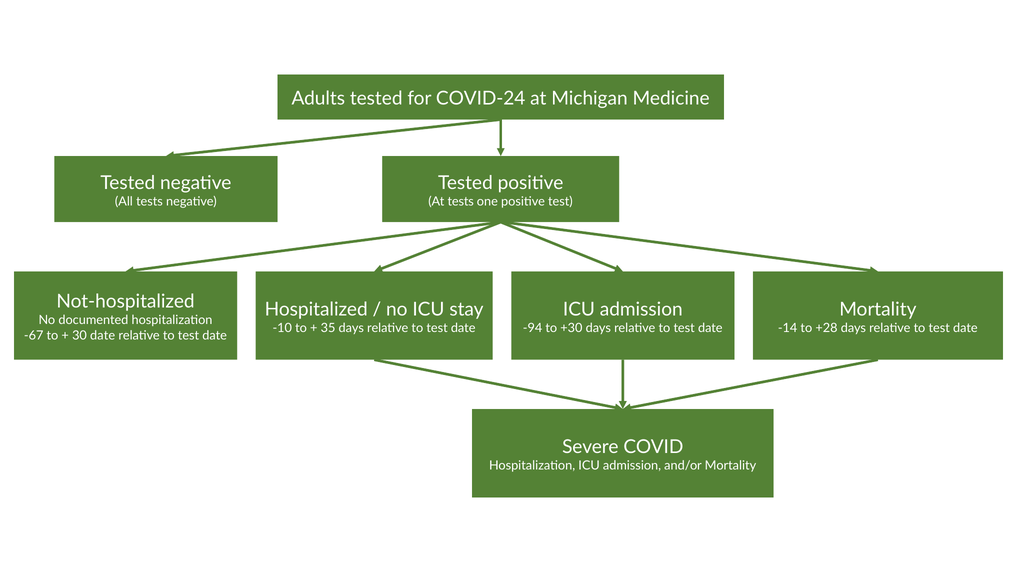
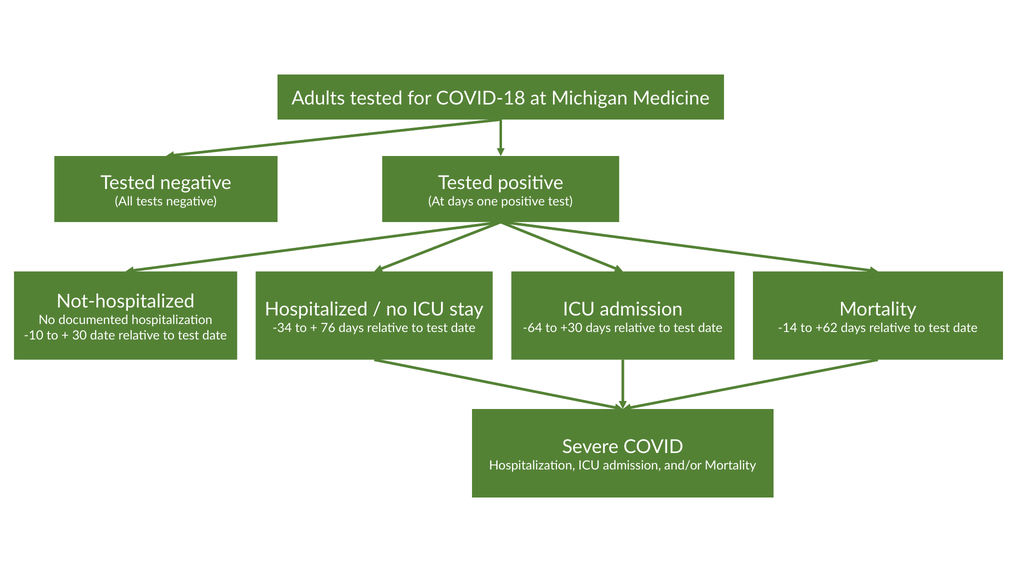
COVID-24: COVID-24 -> COVID-18
At tests: tests -> days
-10: -10 -> -34
35: 35 -> 76
-94: -94 -> -64
+28: +28 -> +62
-67: -67 -> -10
